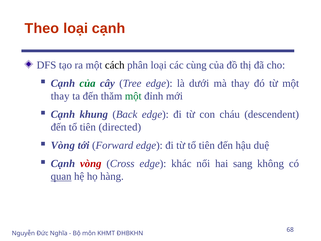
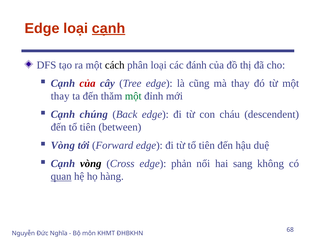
Theo at (42, 28): Theo -> Edge
cạnh at (109, 28) underline: none -> present
cùng: cùng -> đánh
của at (88, 83) colour: green -> red
dưới: dưới -> cũng
khung: khung -> chúng
directed: directed -> between
vòng at (91, 163) colour: red -> black
khác: khác -> phản
